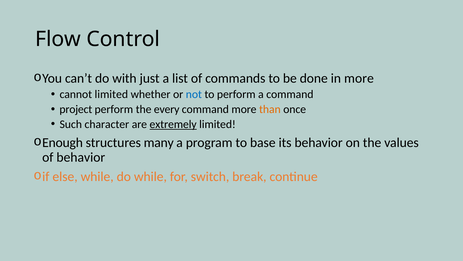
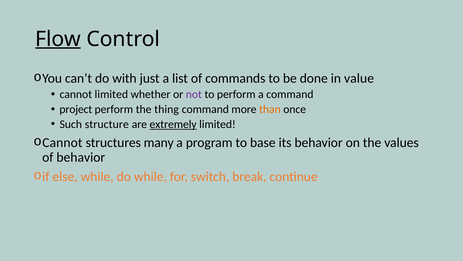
Flow underline: none -> present
in more: more -> value
not colour: blue -> purple
every: every -> thing
character: character -> structure
Enough at (63, 142): Enough -> Cannot
